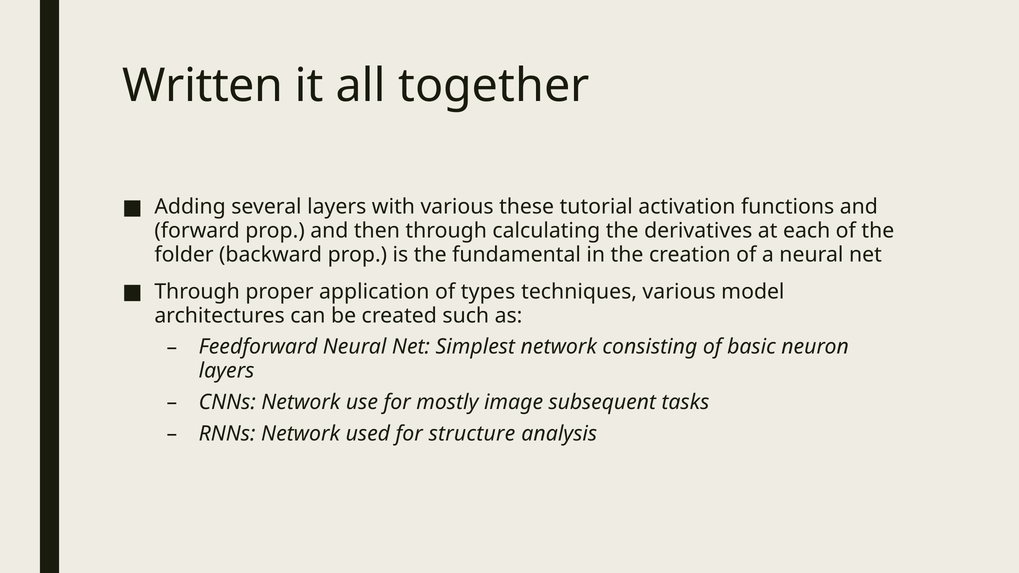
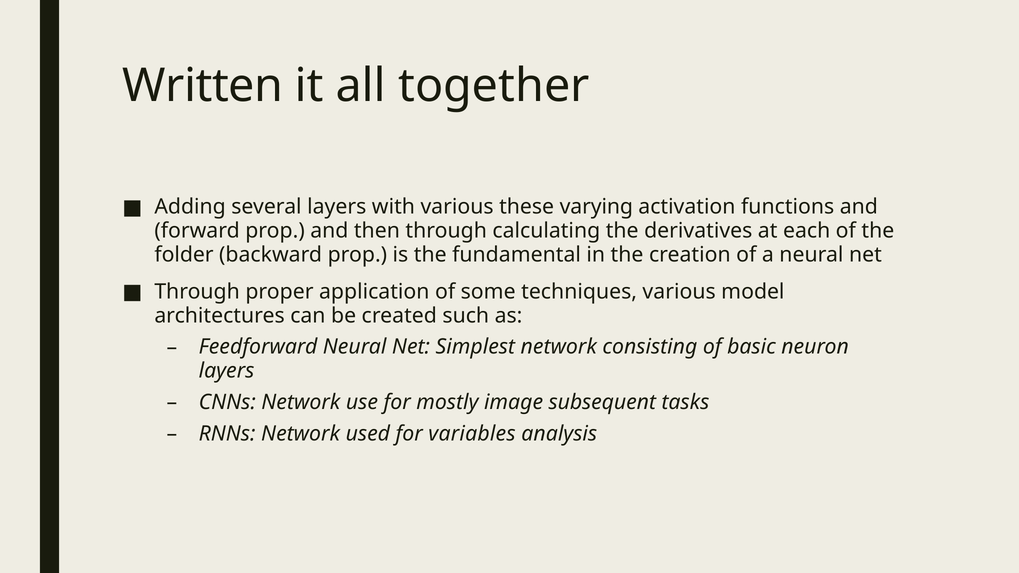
tutorial: tutorial -> varying
types: types -> some
structure: structure -> variables
